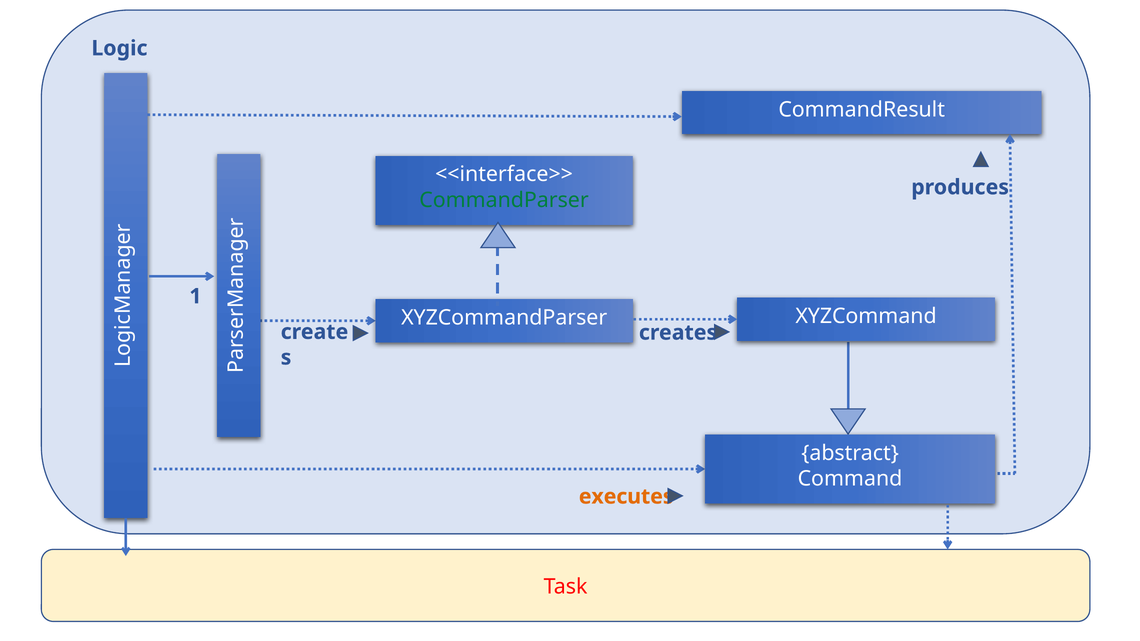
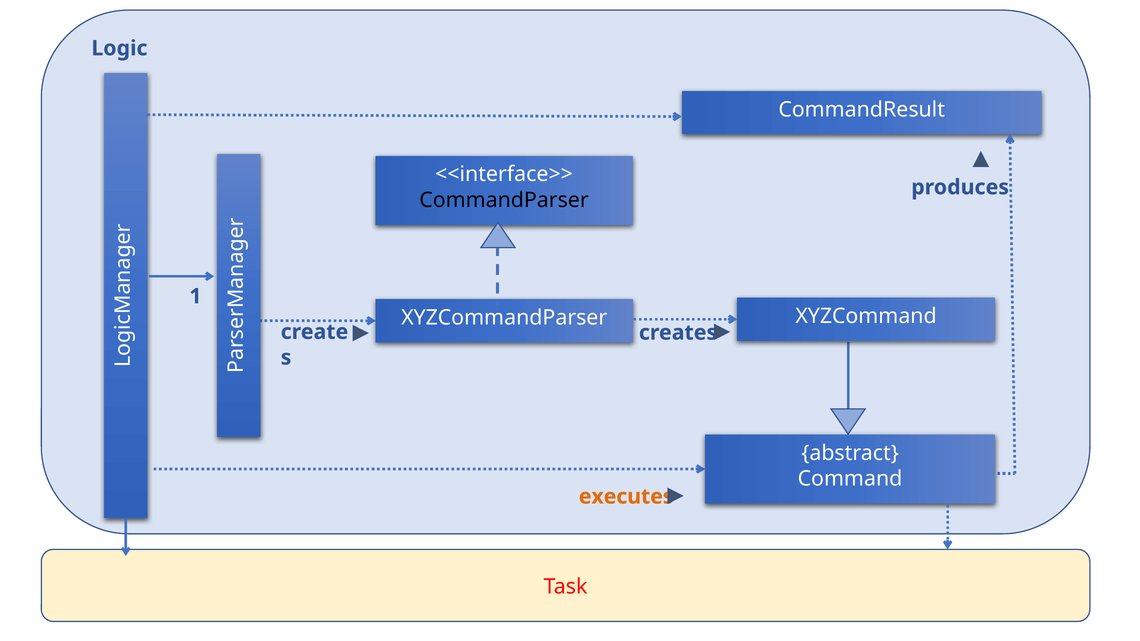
CommandParser colour: green -> black
